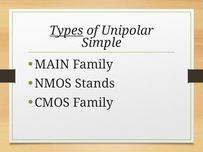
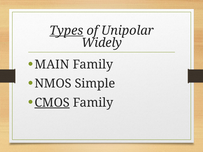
Simple: Simple -> Widely
Stands: Stands -> Simple
CMOS underline: none -> present
